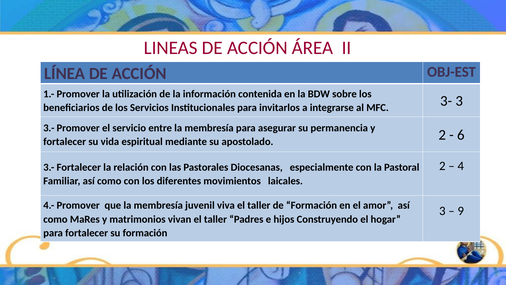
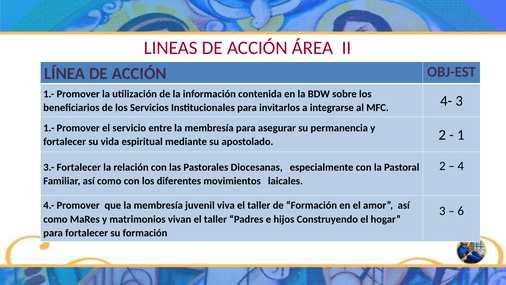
3-: 3- -> 4-
3.- at (49, 128): 3.- -> 1.-
6: 6 -> 1
9: 9 -> 6
